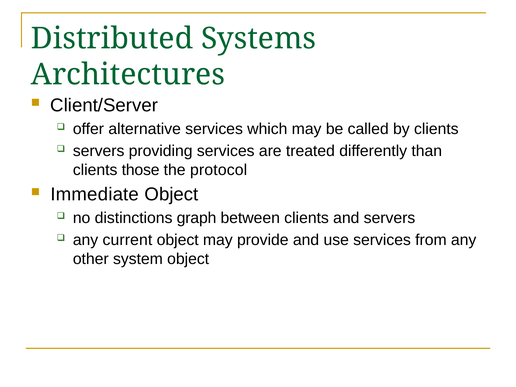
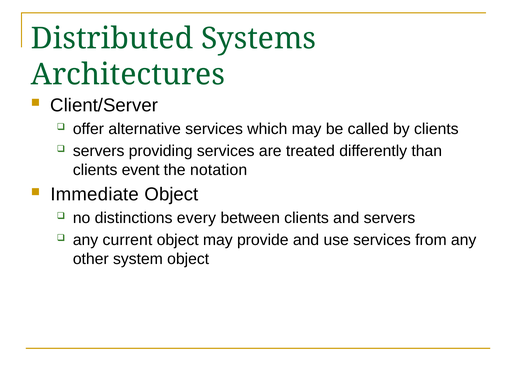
those: those -> event
protocol: protocol -> notation
graph: graph -> every
